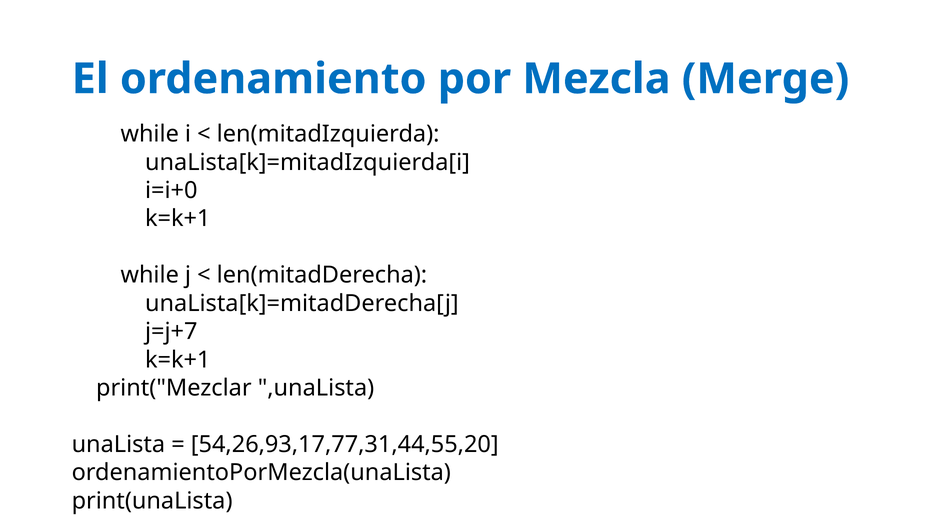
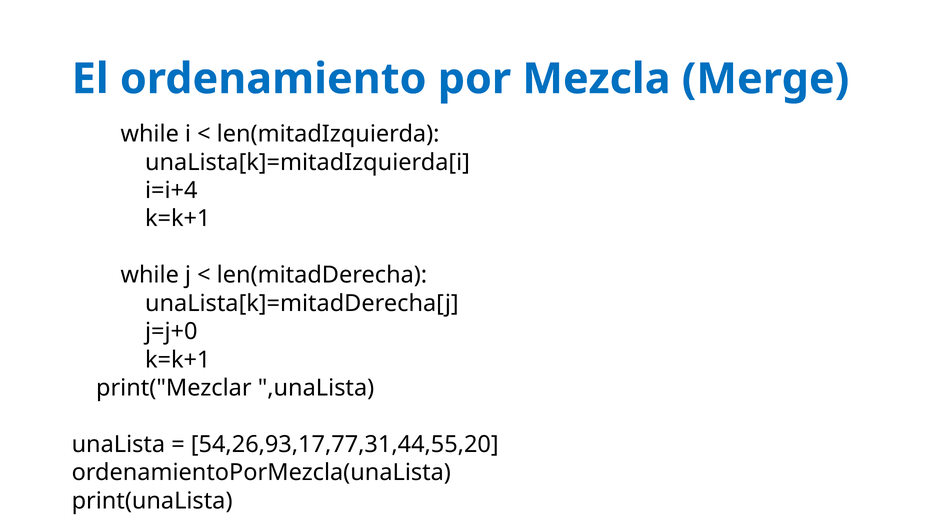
i=i+0: i=i+0 -> i=i+4
j=j+7: j=j+7 -> j=j+0
